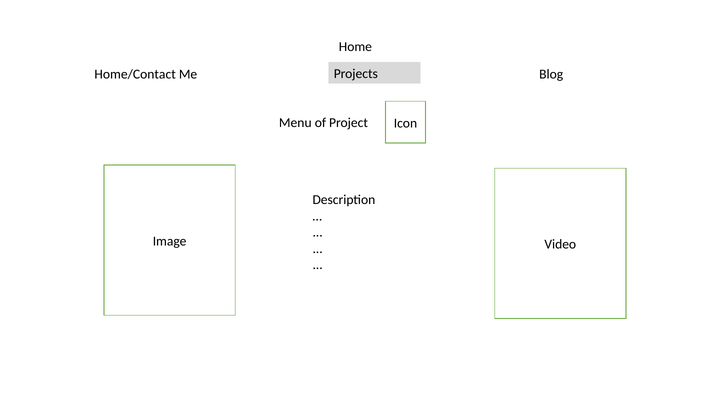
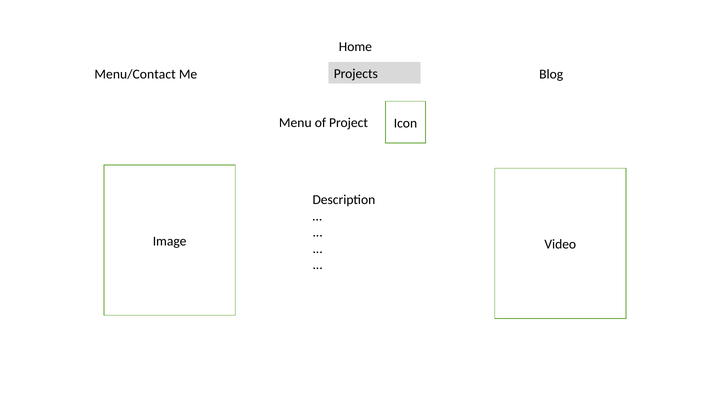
Home/Contact: Home/Contact -> Menu/Contact
